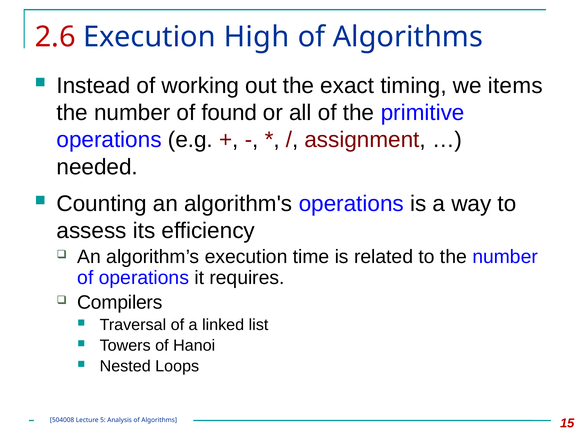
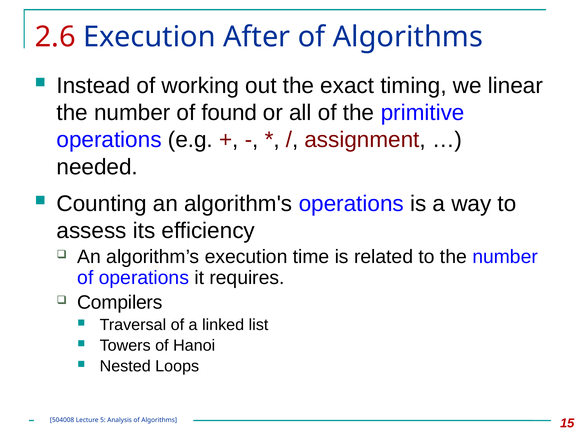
High: High -> After
items: items -> linear
